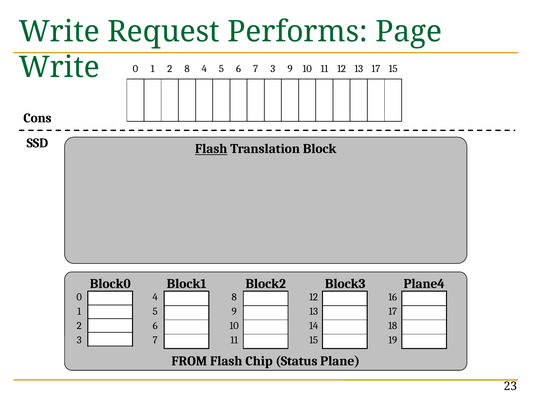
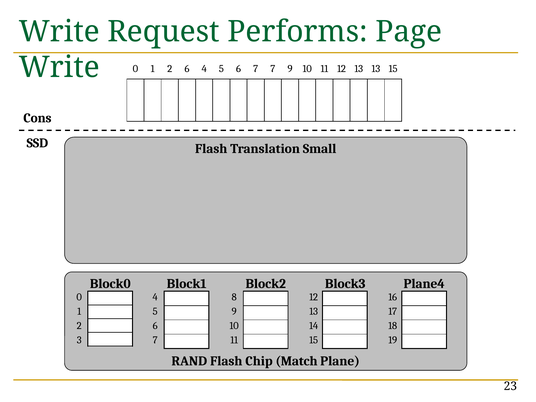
2 8: 8 -> 6
7 3: 3 -> 7
13 17: 17 -> 13
Flash at (211, 149) underline: present -> none
Block: Block -> Small
FROM: FROM -> RAND
Status: Status -> Match
